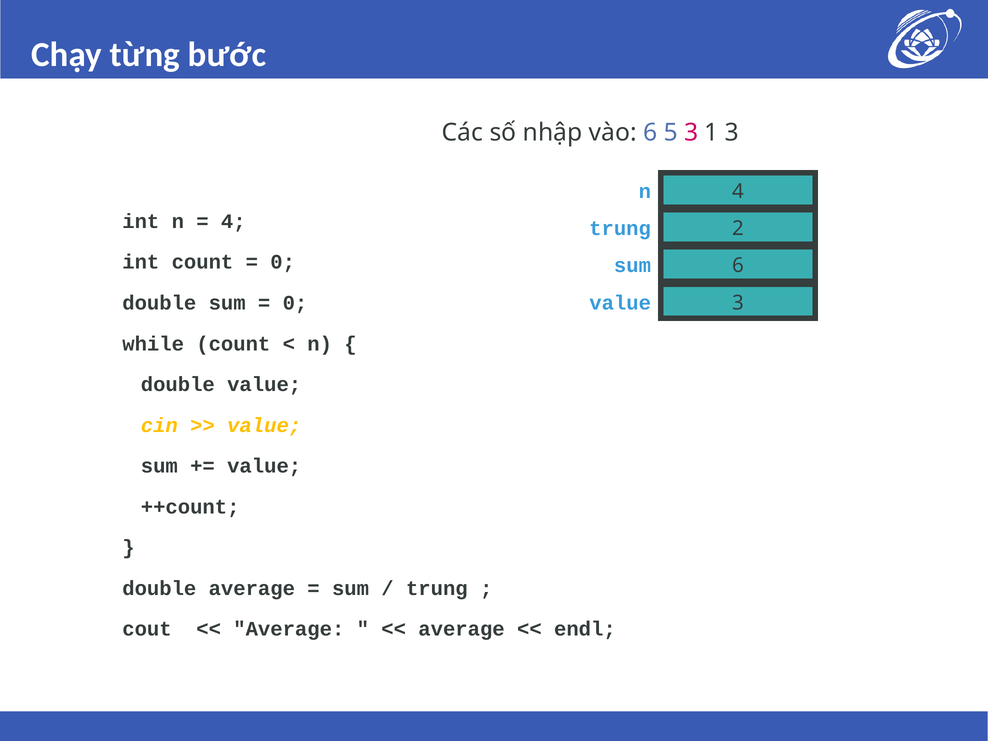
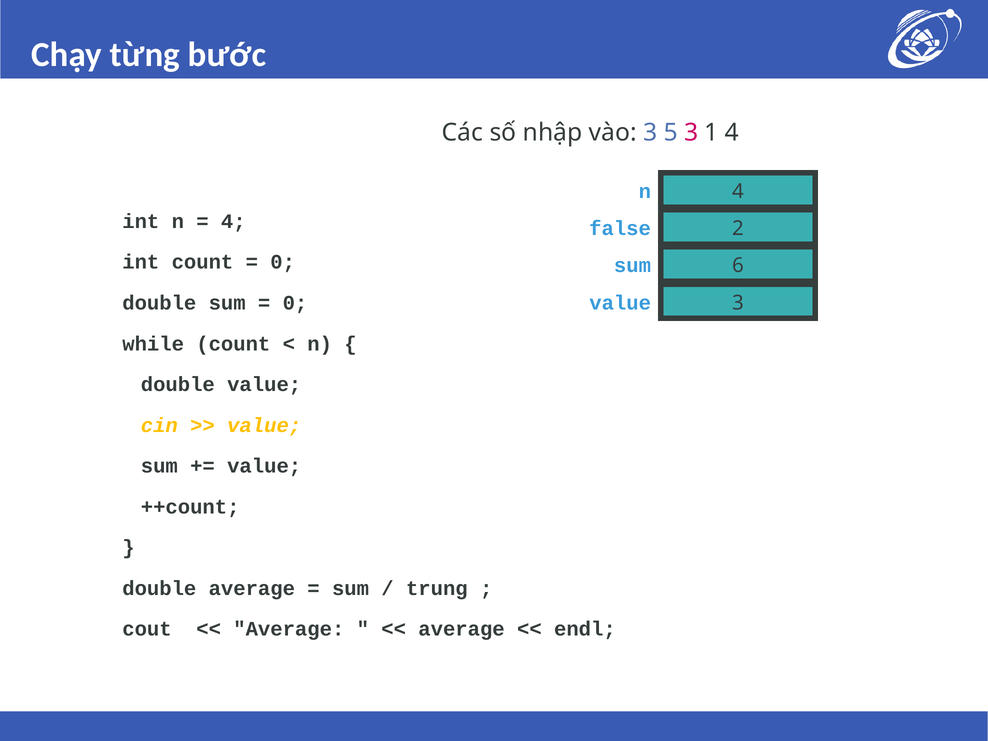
vào 6: 6 -> 3
1 3: 3 -> 4
trung at (620, 229): trung -> false
